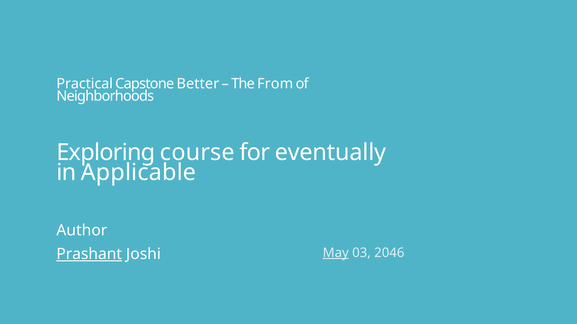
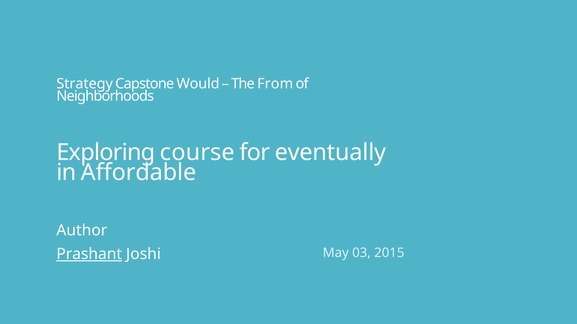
Practical: Practical -> Strategy
Better: Better -> Would
Applicable: Applicable -> Affordable
May underline: present -> none
2046: 2046 -> 2015
